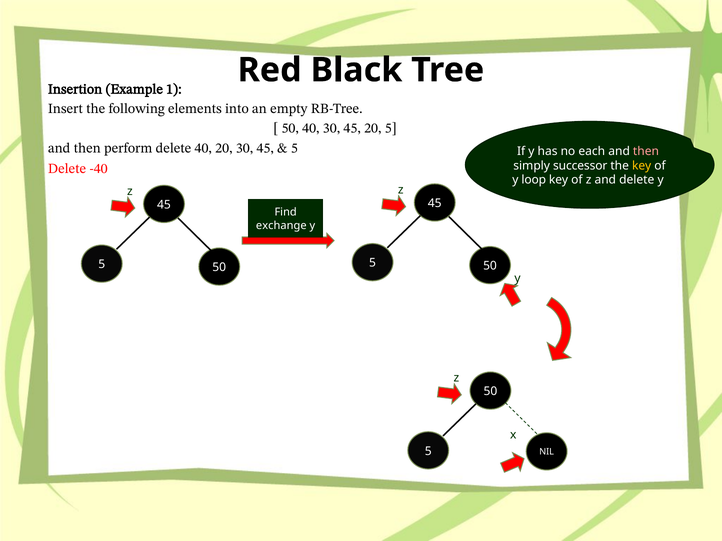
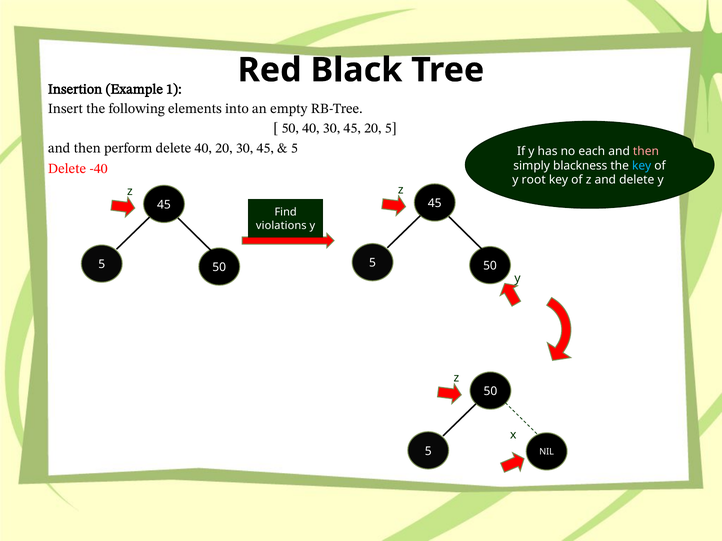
successor: successor -> blackness
key at (642, 166) colour: yellow -> light blue
loop: loop -> root
exchange: exchange -> violations
